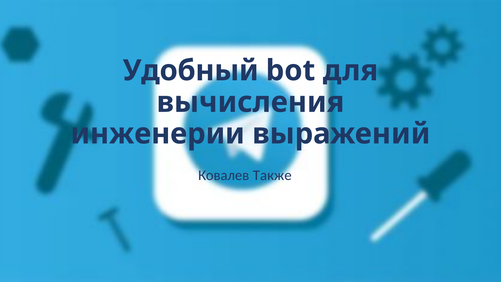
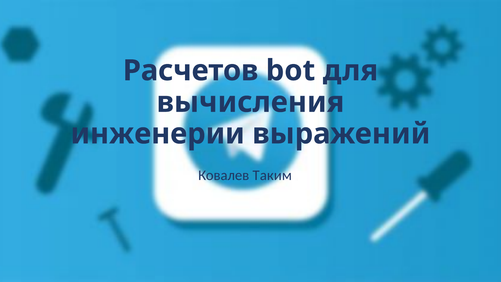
Удобный: Удобный -> Расчетов
Также: Также -> Таким
